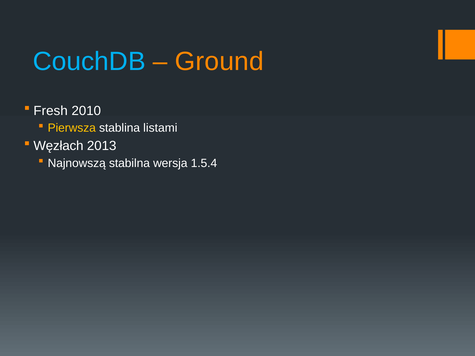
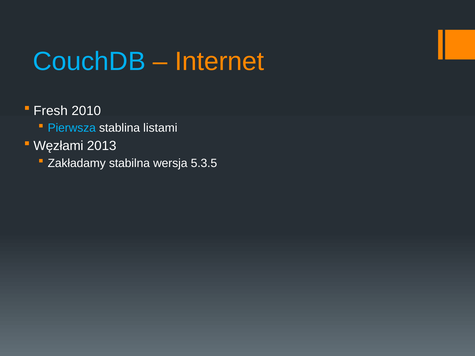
Ground: Ground -> Internet
Pierwsza colour: yellow -> light blue
Węzłach: Węzłach -> Węzłami
Najnowszą: Najnowszą -> Zakładamy
1.5.4: 1.5.4 -> 5.3.5
